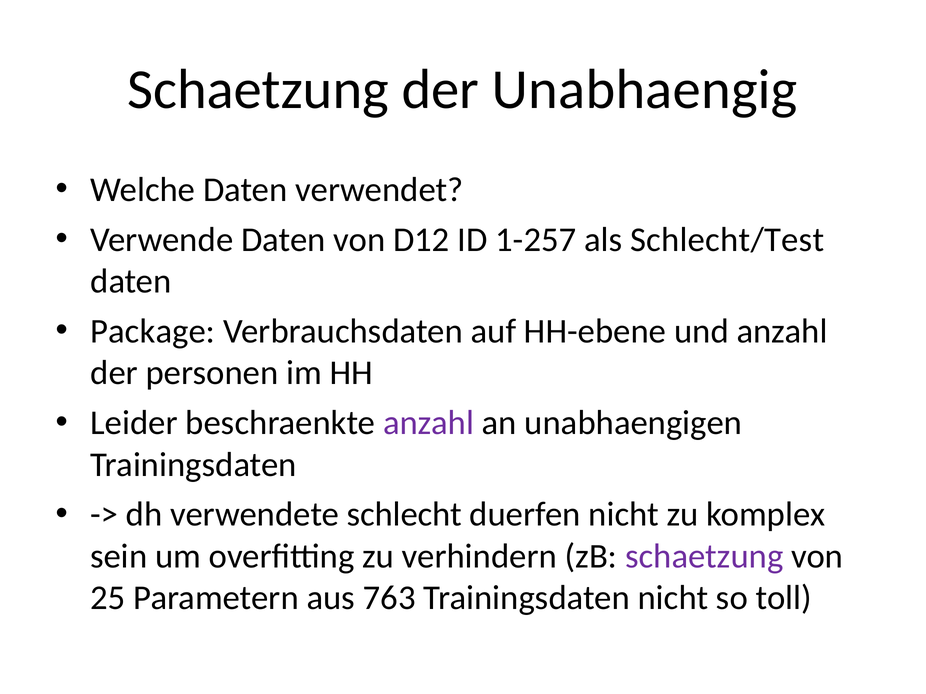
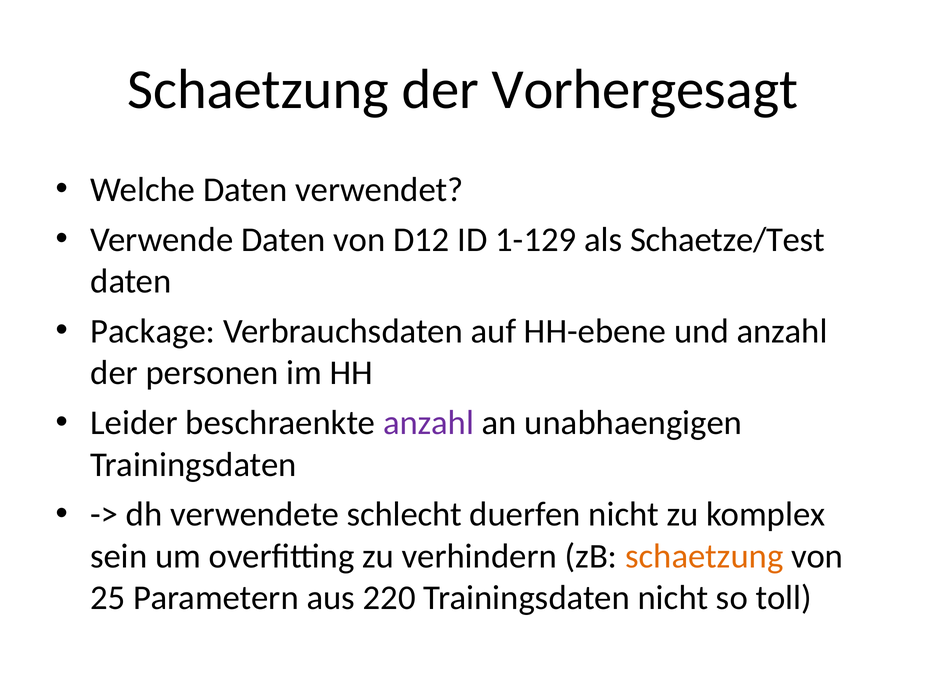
Unabhaengig: Unabhaengig -> Vorhergesagt
1-257: 1-257 -> 1-129
Schlecht/Test: Schlecht/Test -> Schaetze/Test
schaetzung at (704, 557) colour: purple -> orange
763: 763 -> 220
